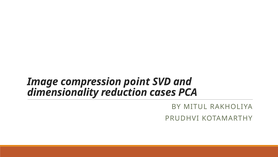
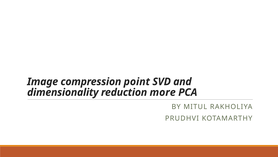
cases: cases -> more
